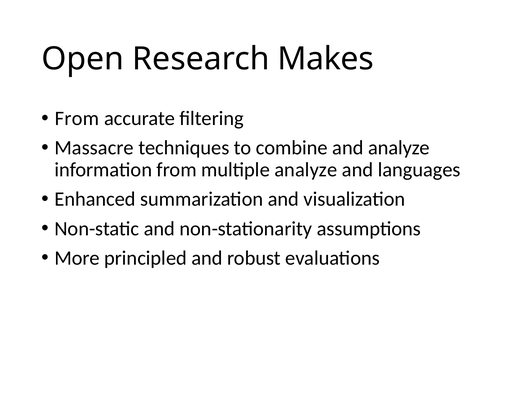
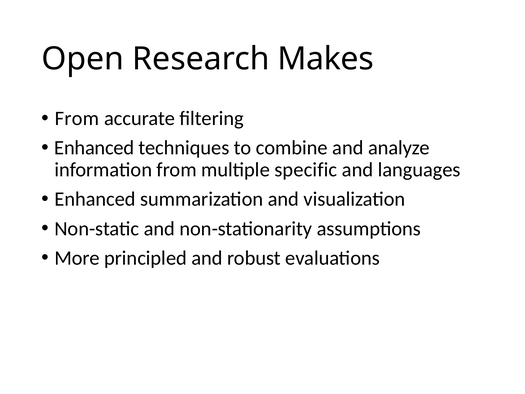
Massacre at (94, 148): Massacre -> Enhanced
multiple analyze: analyze -> specific
